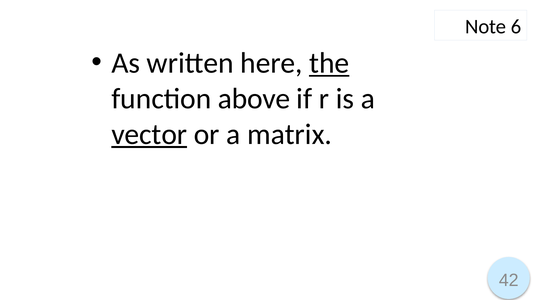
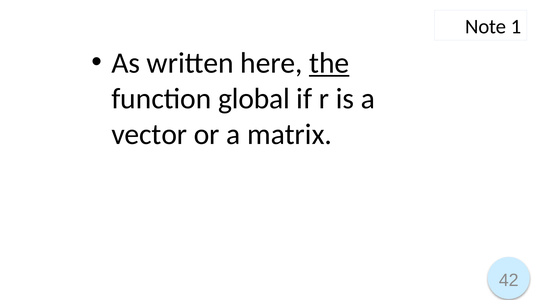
6: 6 -> 1
above: above -> global
vector underline: present -> none
